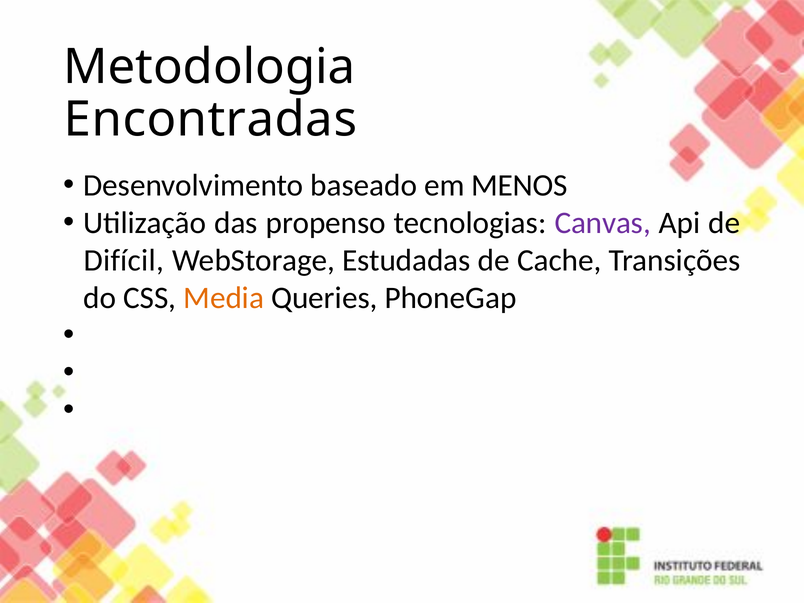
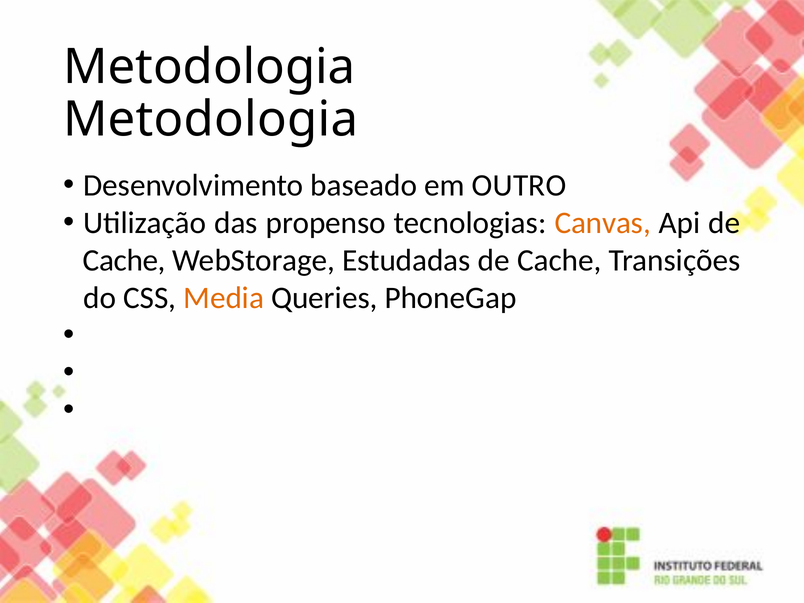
Encontradas at (210, 119): Encontradas -> Metodologia
MENOS: MENOS -> OUTRO
Canvas colour: purple -> orange
Difícil at (124, 261): Difícil -> Cache
